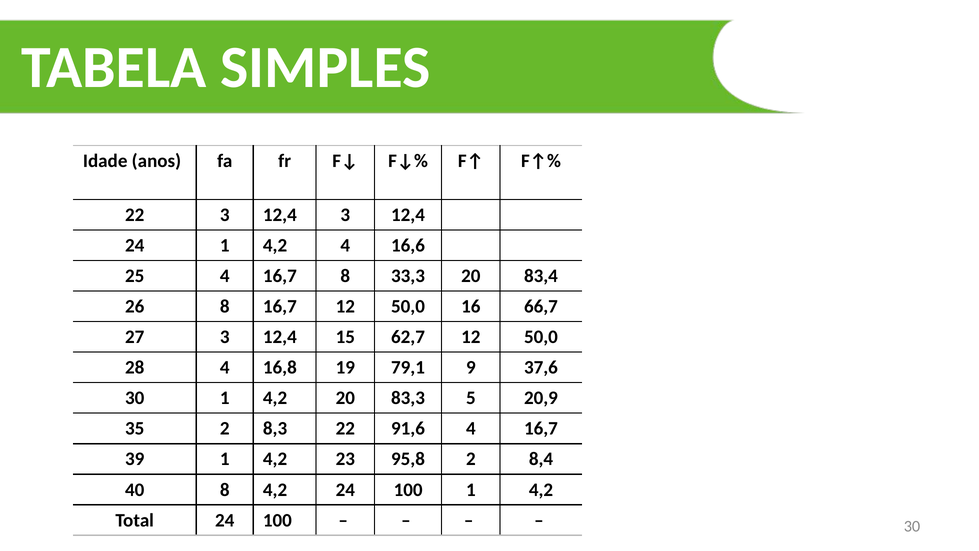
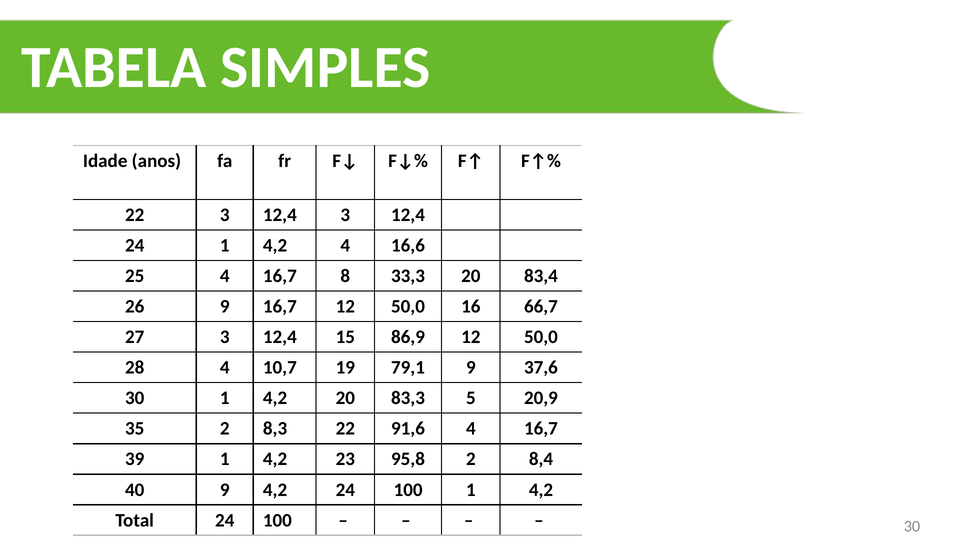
26 8: 8 -> 9
62,7: 62,7 -> 86,9
16,8: 16,8 -> 10,7
40 8: 8 -> 9
